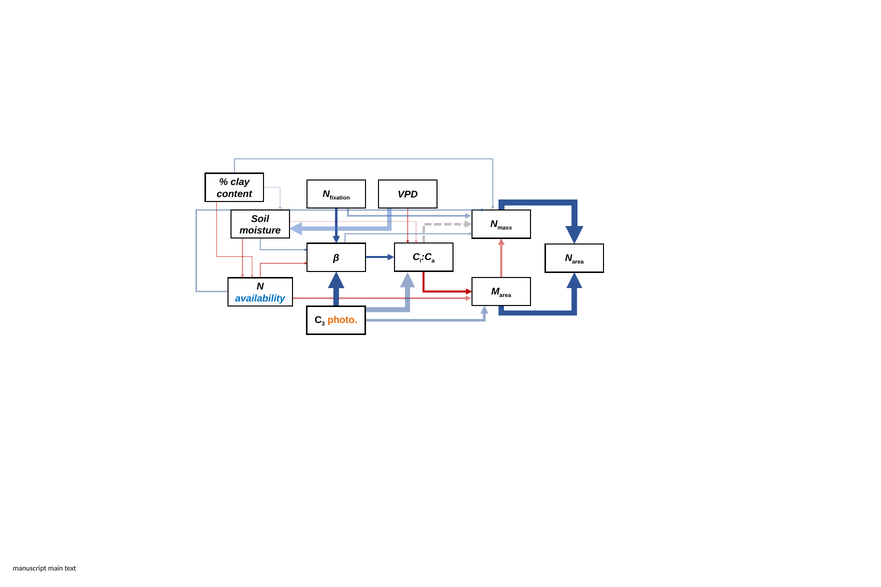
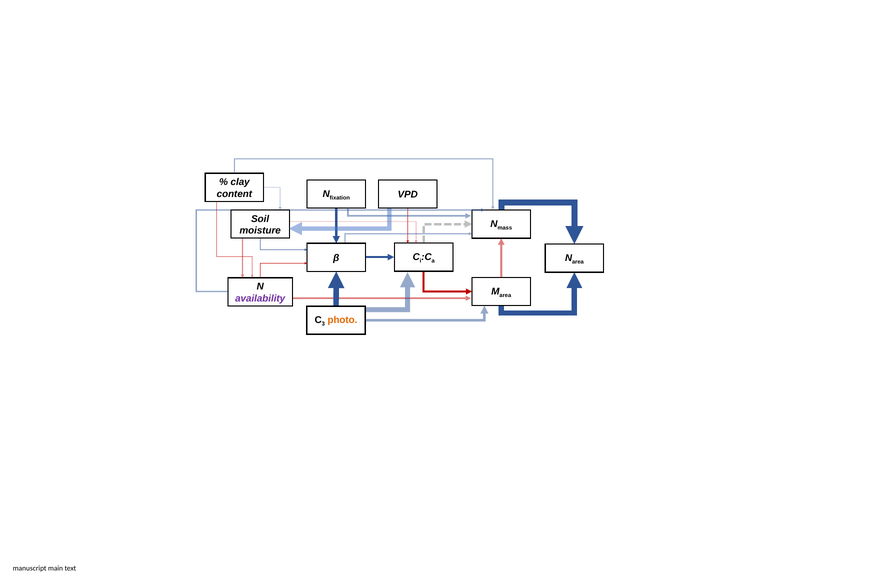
availability colour: blue -> purple
